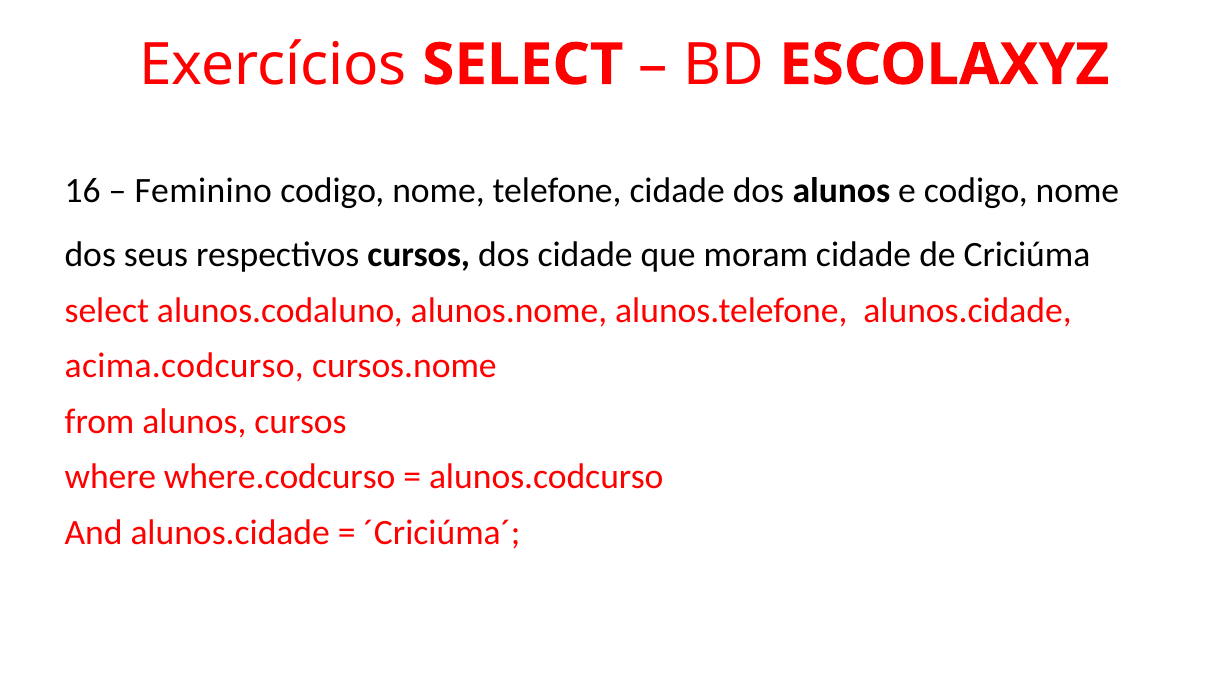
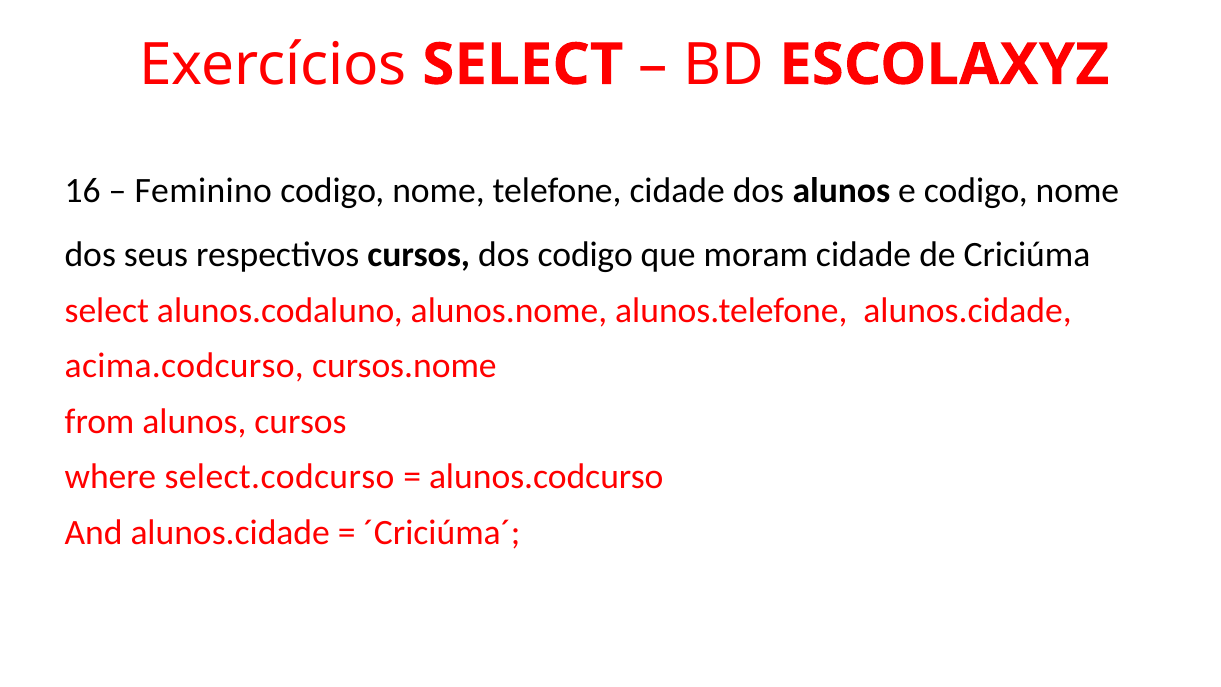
dos cidade: cidade -> codigo
where.codcurso: where.codcurso -> select.codcurso
